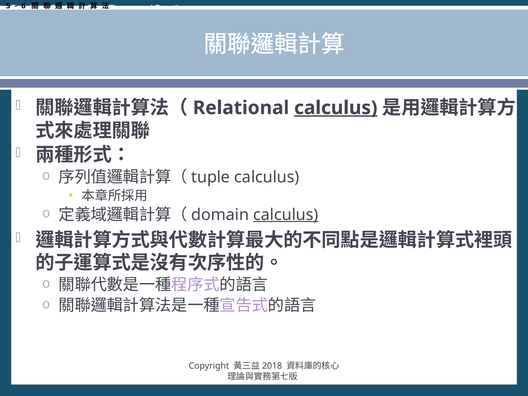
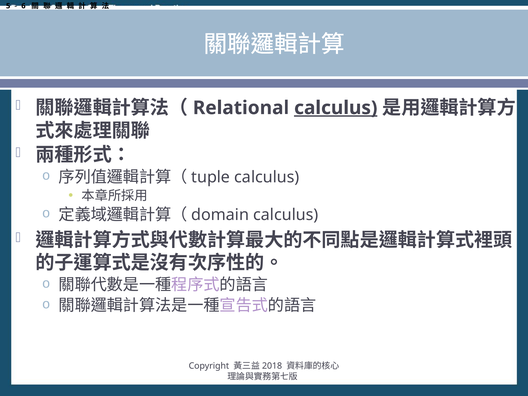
calculus at (286, 215) underline: present -> none
